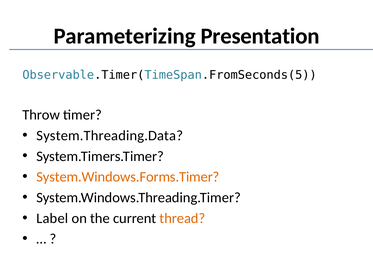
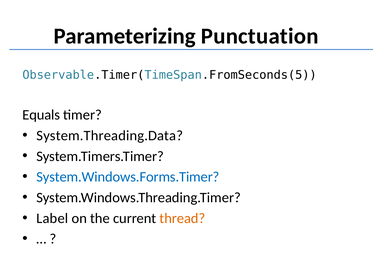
Presentation: Presentation -> Punctuation
Throw: Throw -> Equals
System.Windows.Forms.Timer colour: orange -> blue
